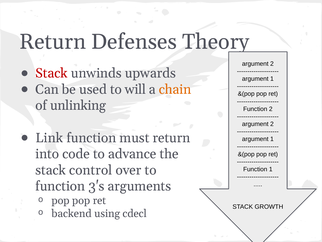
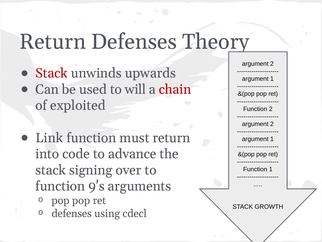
chain colour: orange -> red
unlinking: unlinking -> exploited
control: control -> signing
3's: 3's -> 9's
backend at (72, 213): backend -> defenses
